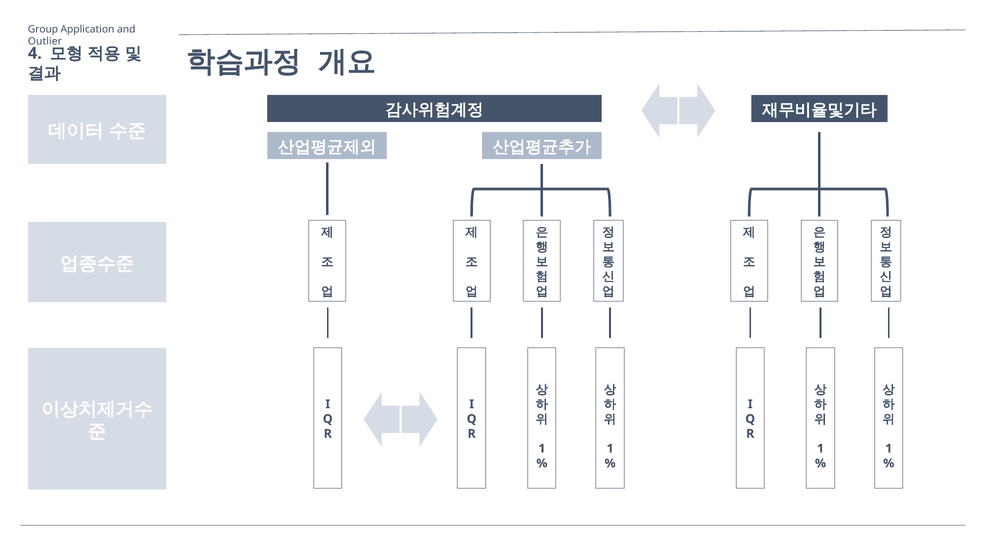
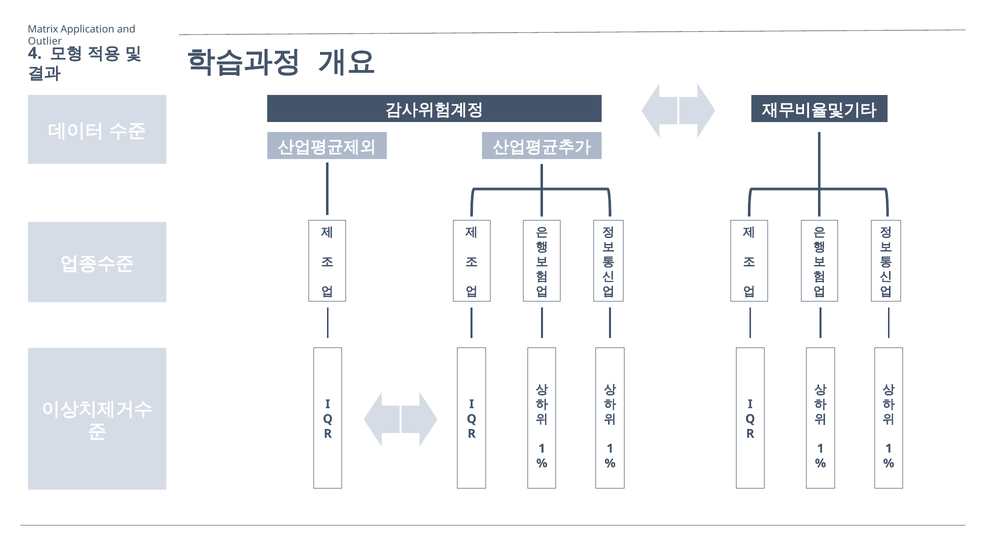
Group: Group -> Matrix
